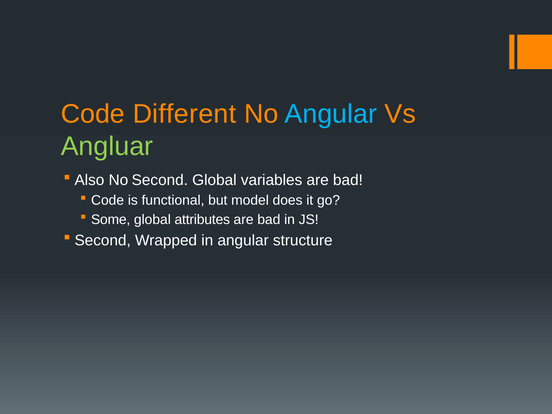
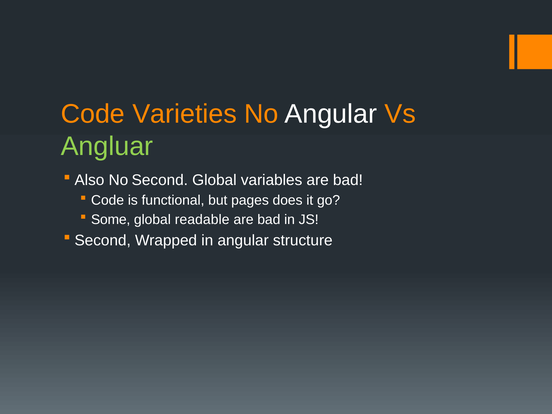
Different: Different -> Varieties
Angular at (331, 114) colour: light blue -> white
model: model -> pages
attributes: attributes -> readable
